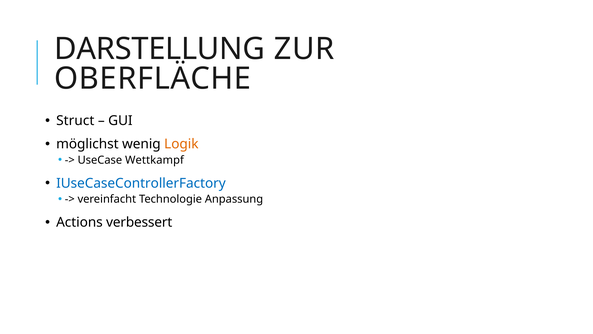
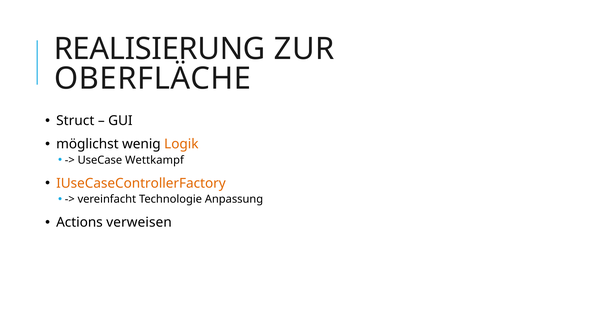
DARSTELLUNG: DARSTELLUNG -> REALISIERUNG
IUseCaseControllerFactory colour: blue -> orange
verbessert: verbessert -> verweisen
